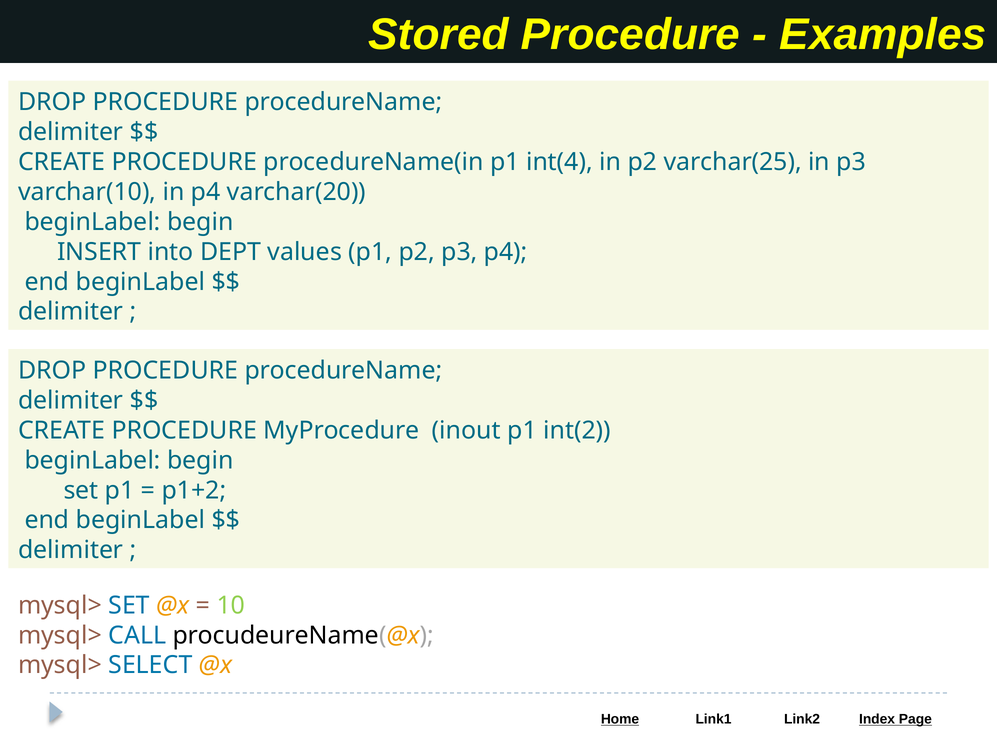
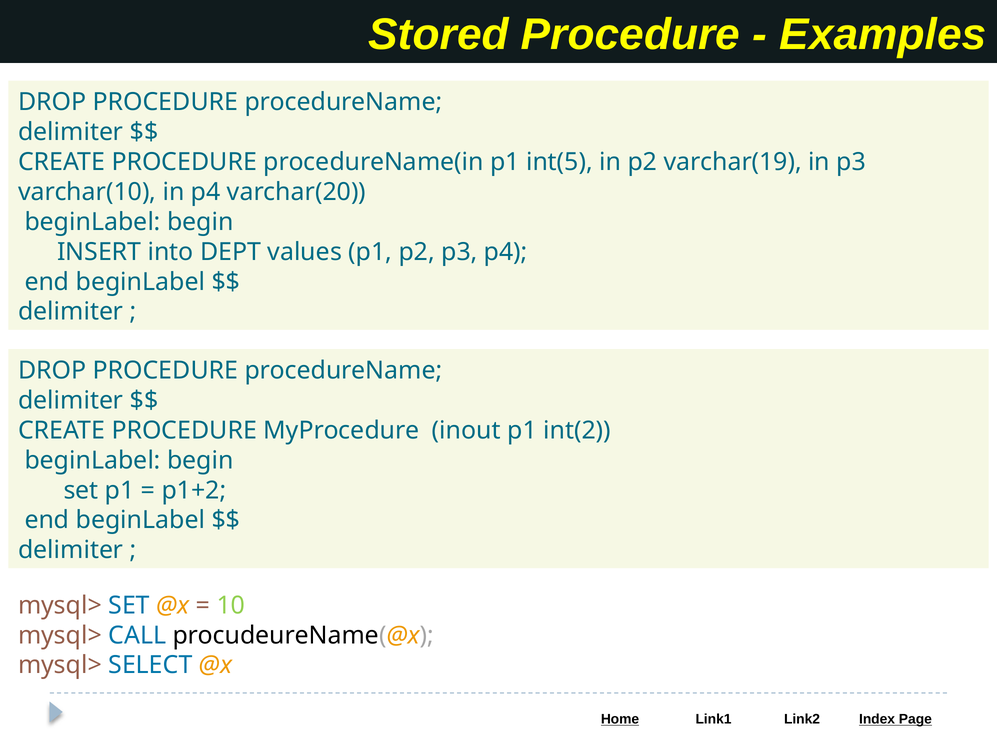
int(4: int(4 -> int(5
varchar(25: varchar(25 -> varchar(19
